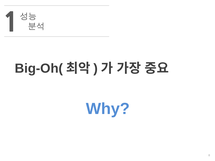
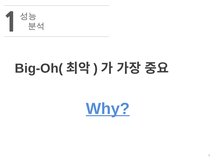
Why underline: none -> present
